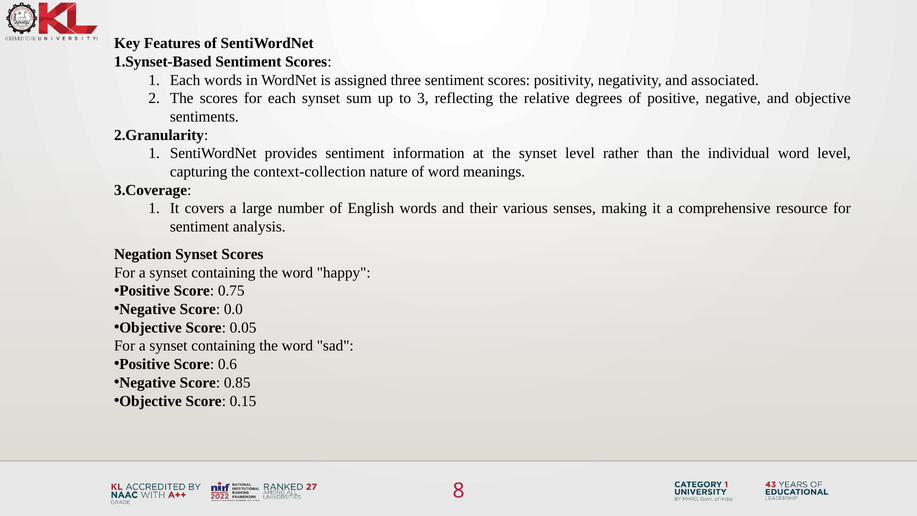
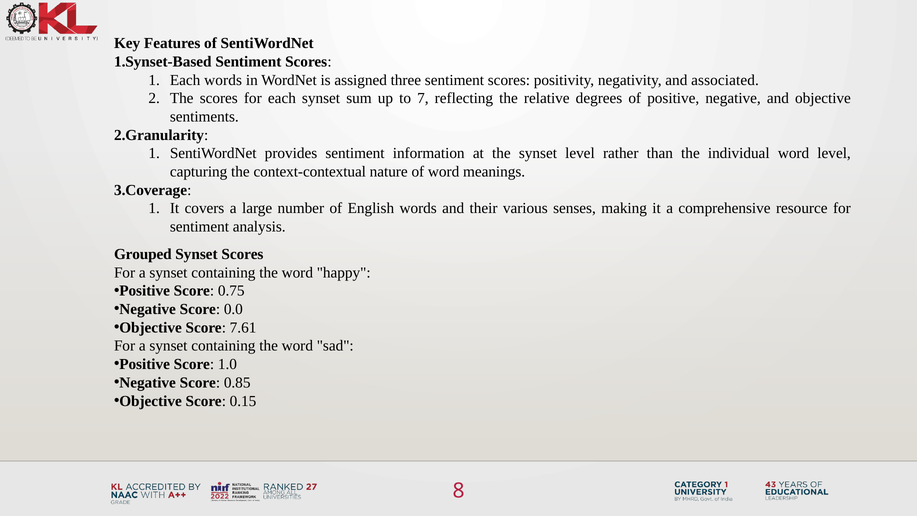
3: 3 -> 7
context-collection: context-collection -> context-contextual
Negation: Negation -> Grouped
0.05: 0.05 -> 7.61
0.6: 0.6 -> 1.0
